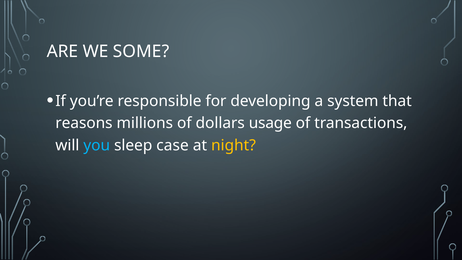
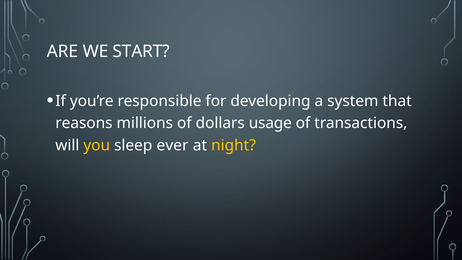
SOME: SOME -> START
you colour: light blue -> yellow
case: case -> ever
